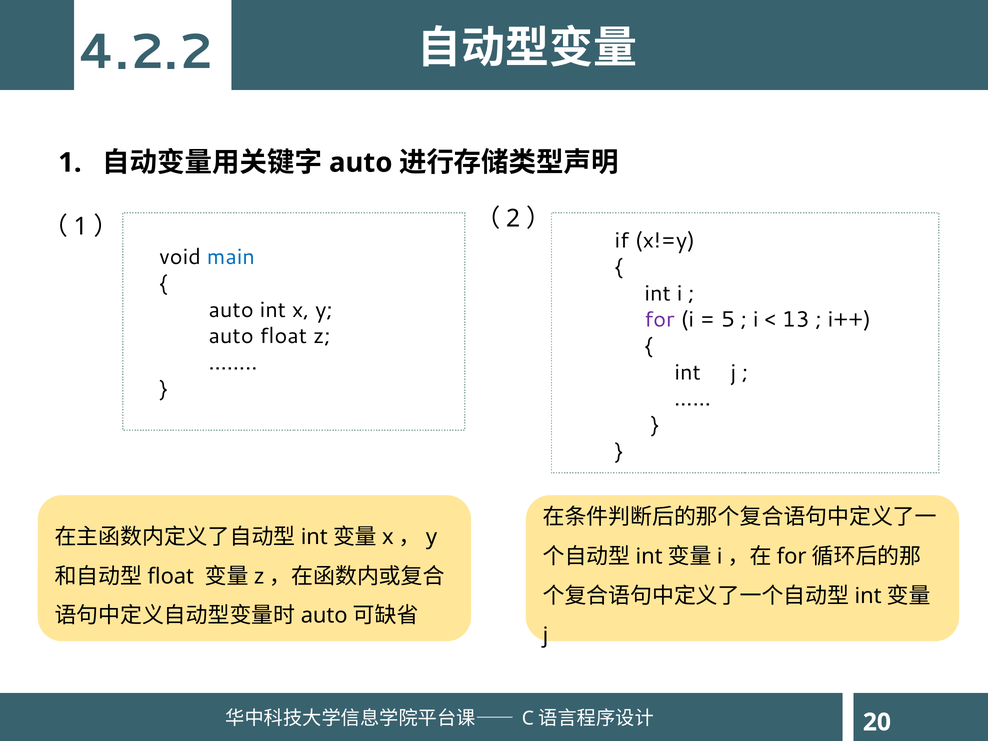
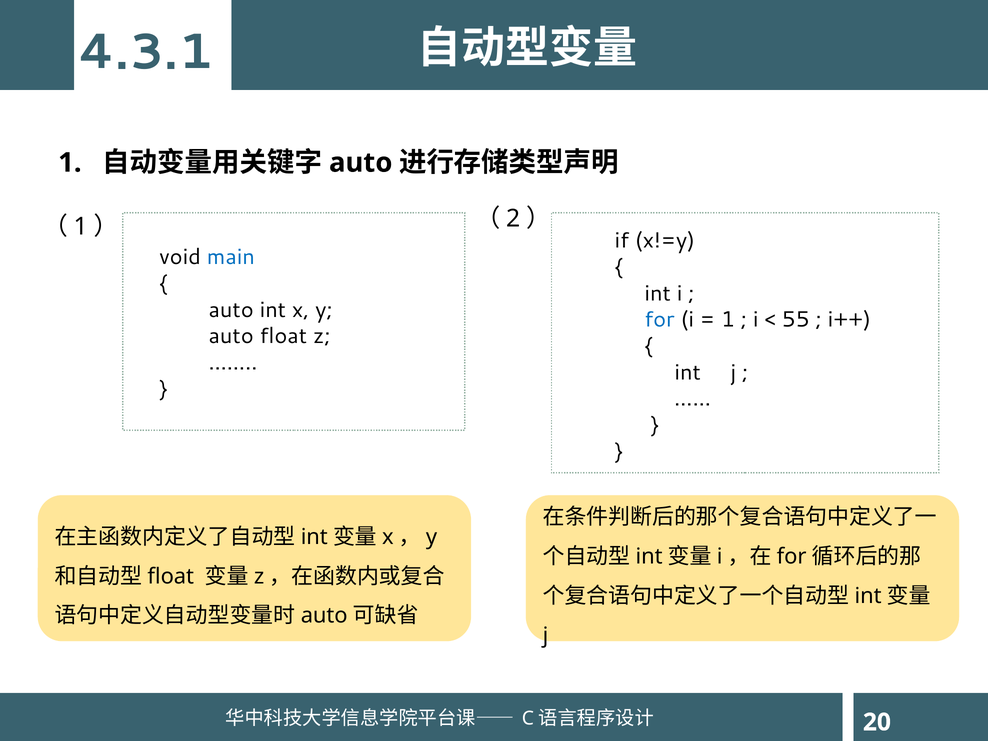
4.2.2: 4.2.2 -> 4.3.1
for colour: purple -> blue
5 at (728, 320): 5 -> 1
13: 13 -> 55
